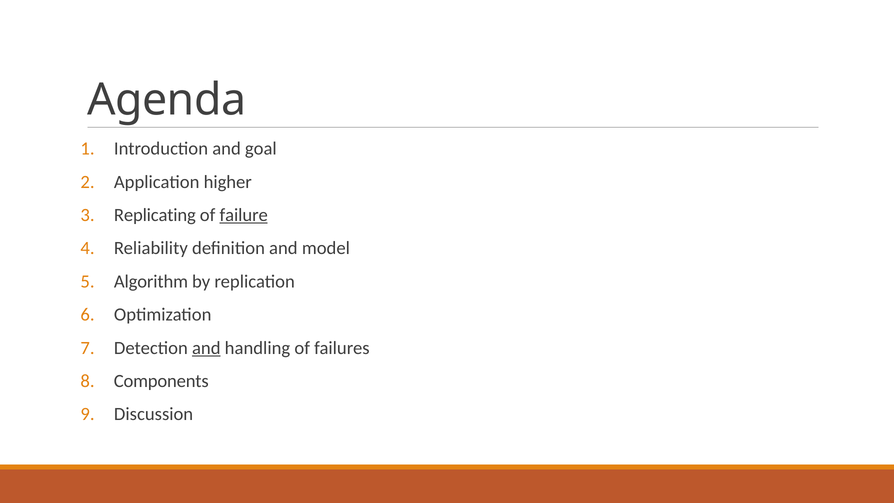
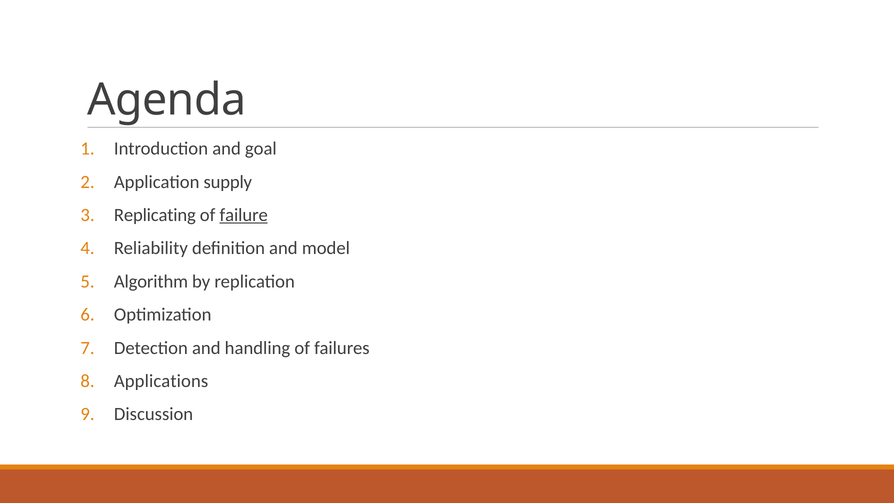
higher: higher -> supply
and at (206, 348) underline: present -> none
Components: Components -> Applications
